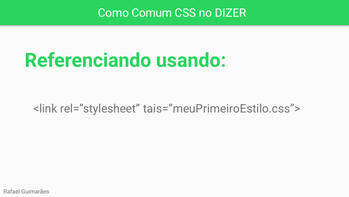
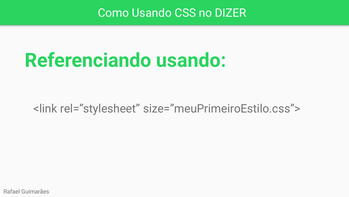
Como Comum: Comum -> Usando
tais=”meuPrimeiroEstilo.css”>: tais=”meuPrimeiroEstilo.css”> -> size=”meuPrimeiroEstilo.css”>
